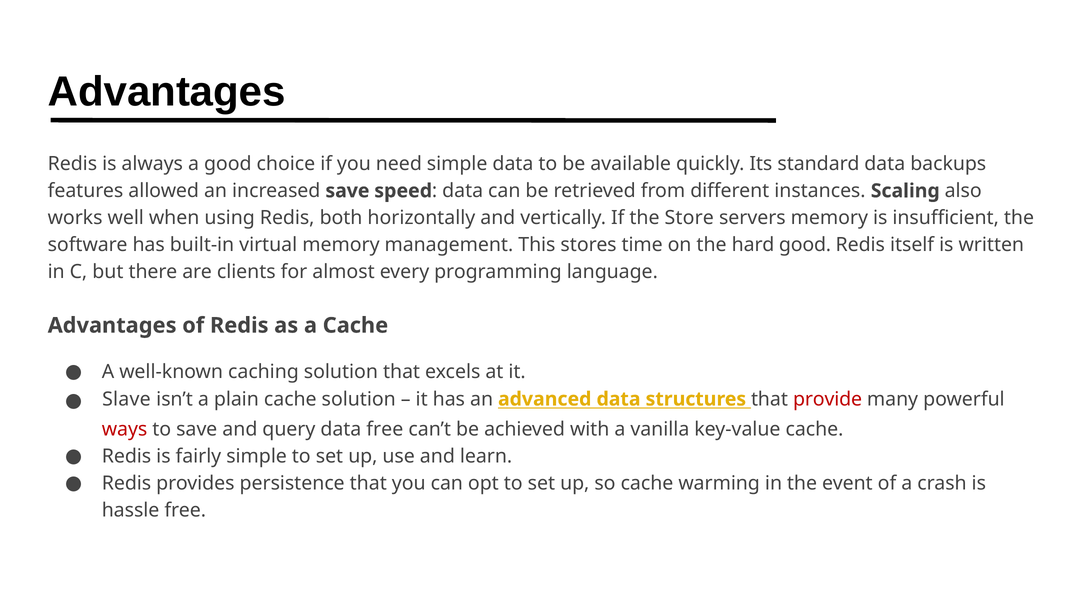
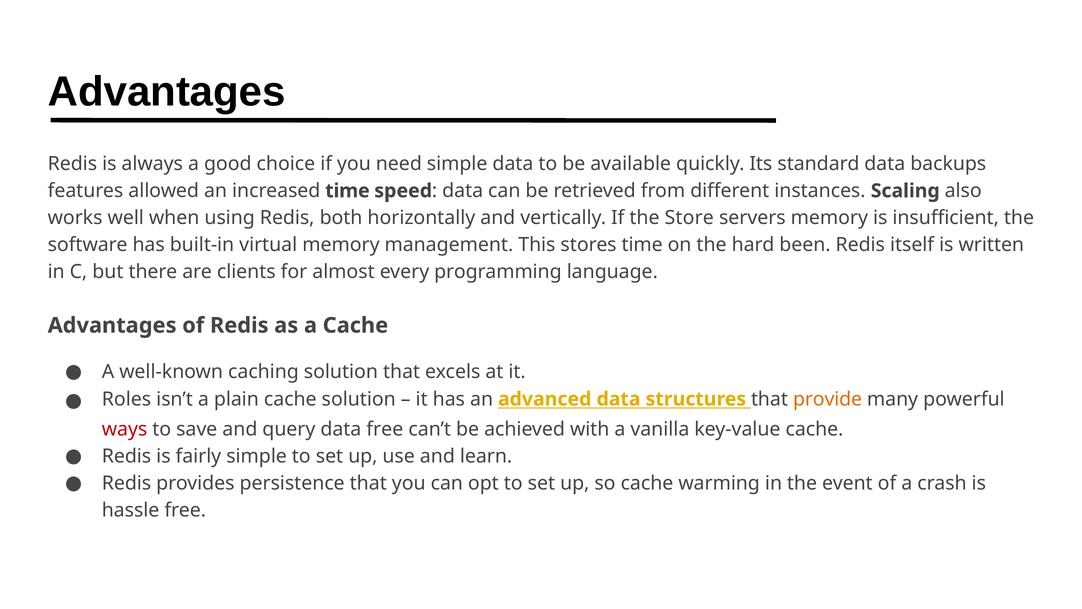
increased save: save -> time
hard good: good -> been
Slave: Slave -> Roles
provide colour: red -> orange
